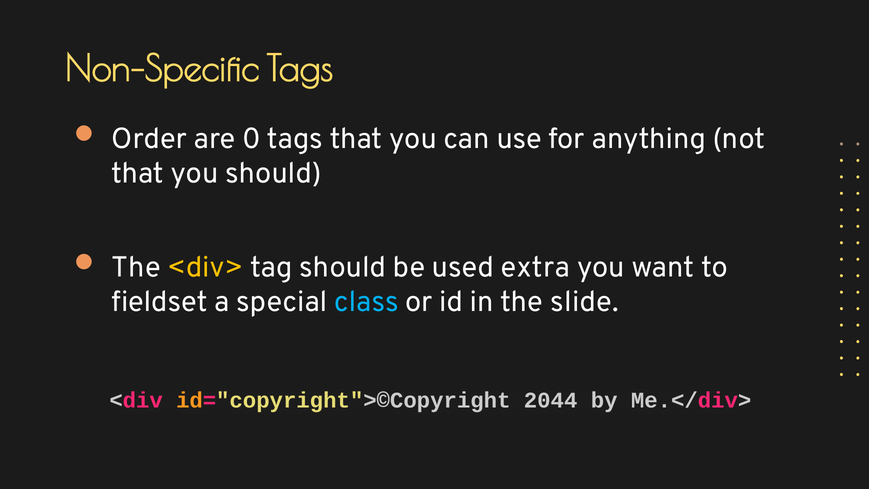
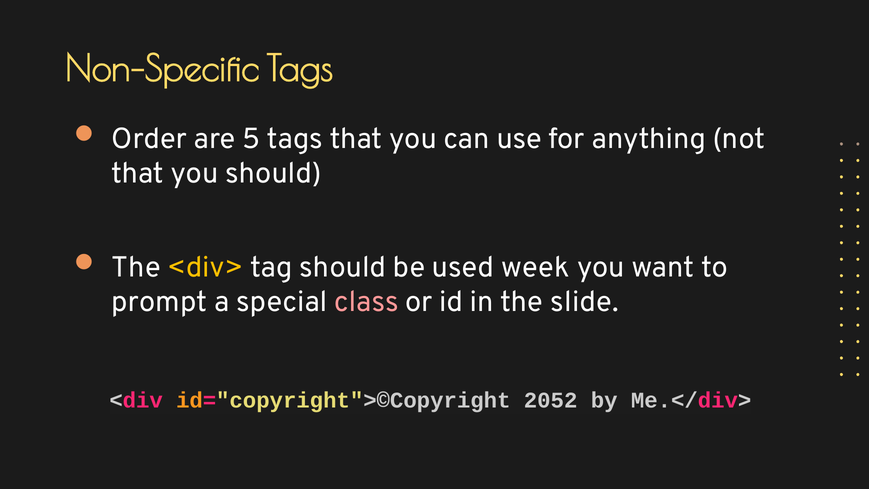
0: 0 -> 5
extra: extra -> week
fieldset: fieldset -> prompt
class colour: light blue -> pink
2044: 2044 -> 2052
